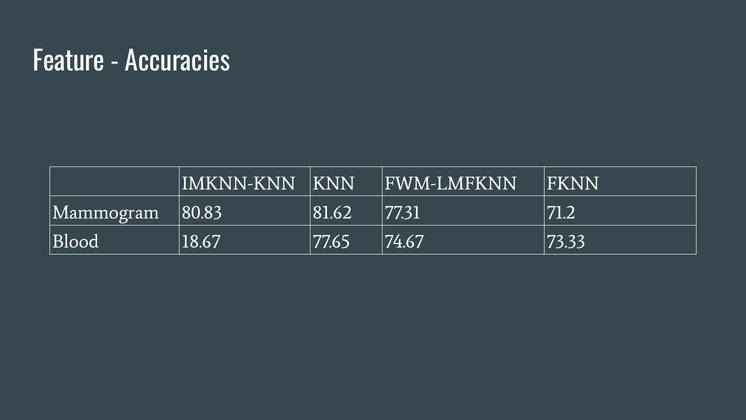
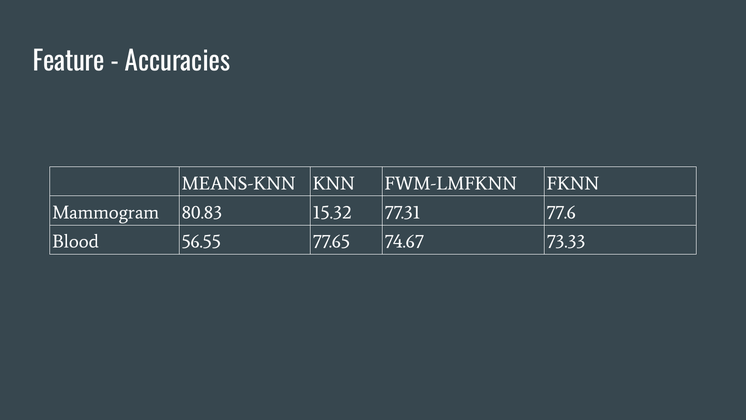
IMKNN-KNN: IMKNN-KNN -> MEANS-KNN
81.62: 81.62 -> 15.32
71.2: 71.2 -> 77.6
18.67: 18.67 -> 56.55
